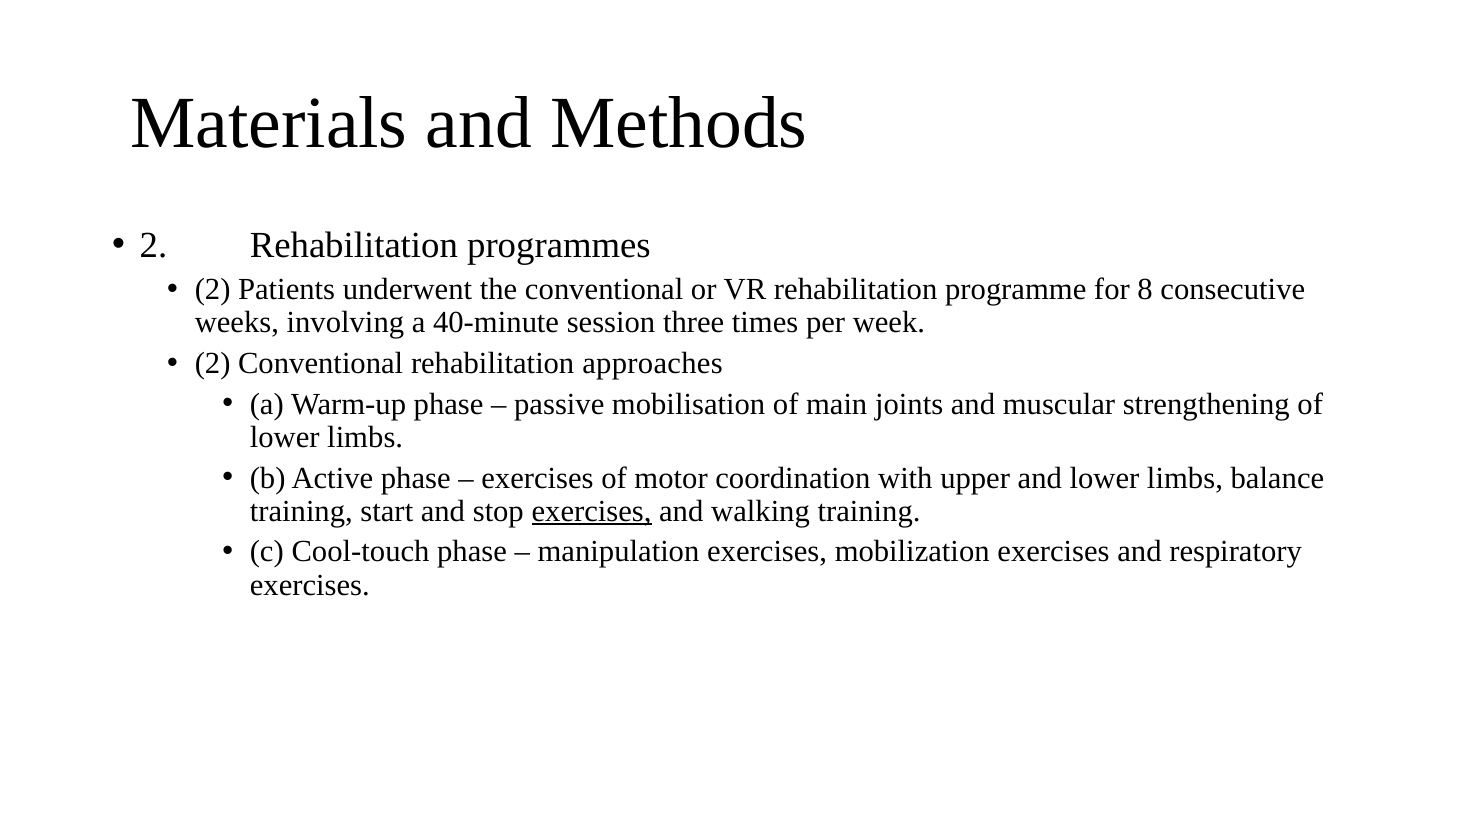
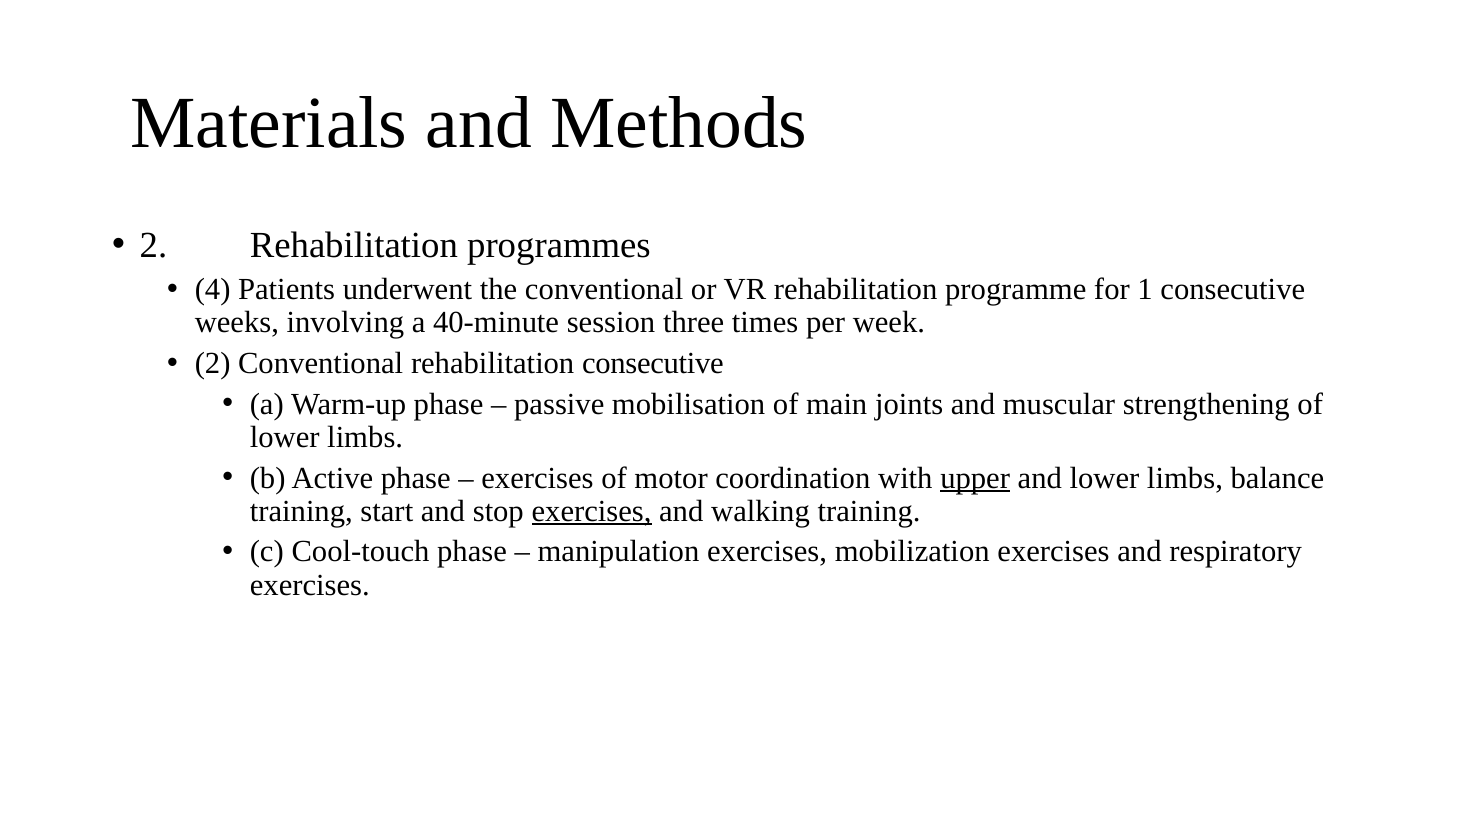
2 at (213, 289): 2 -> 4
8: 8 -> 1
rehabilitation approaches: approaches -> consecutive
upper underline: none -> present
